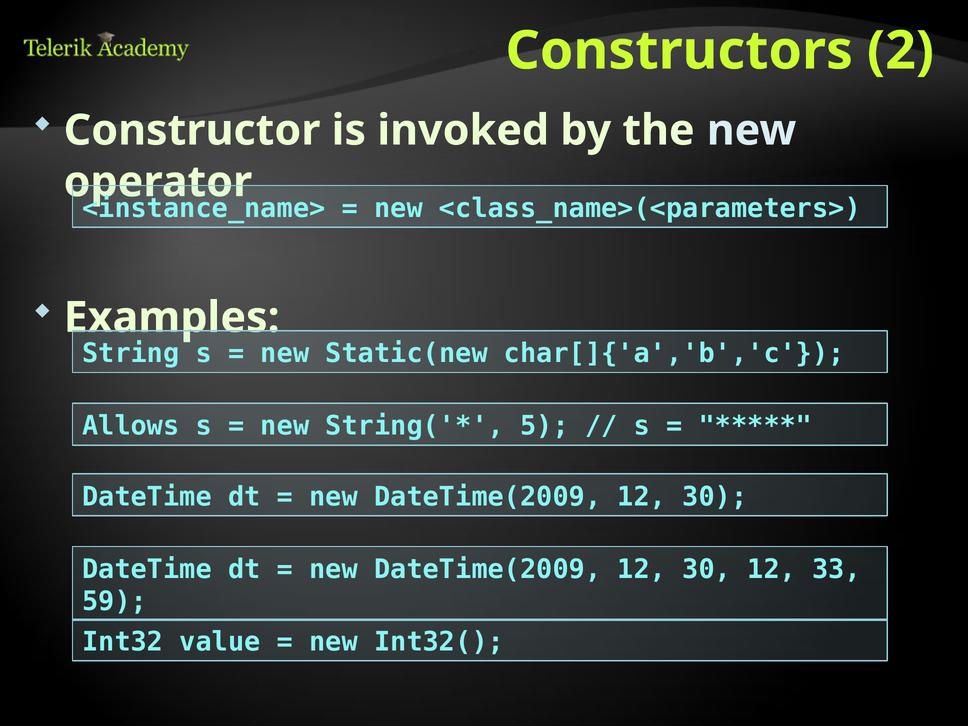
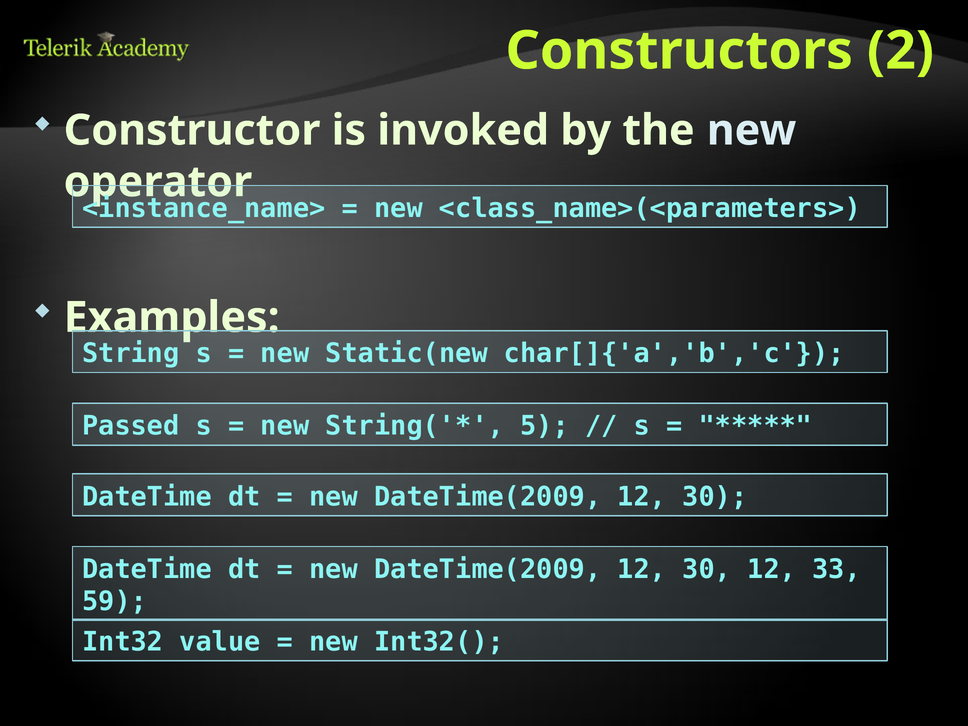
Allows: Allows -> Passed
